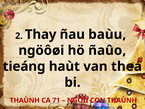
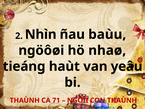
Thay: Thay -> Nhìn
ñaûo: ñaûo -> nhaø
theá: theá -> yeâu
